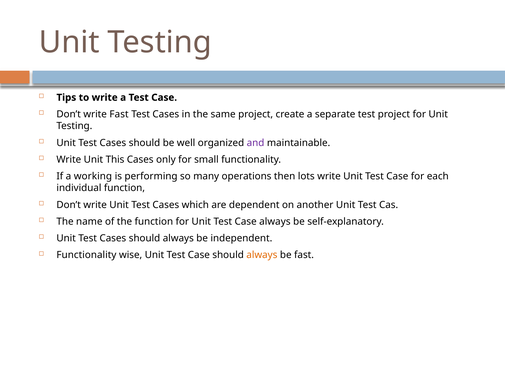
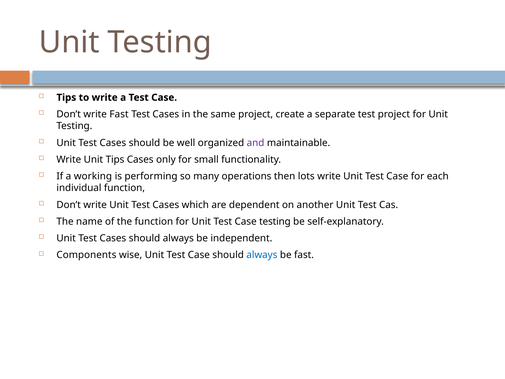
Unit This: This -> Tips
Case always: always -> testing
Functionality at (86, 255): Functionality -> Components
always at (262, 255) colour: orange -> blue
